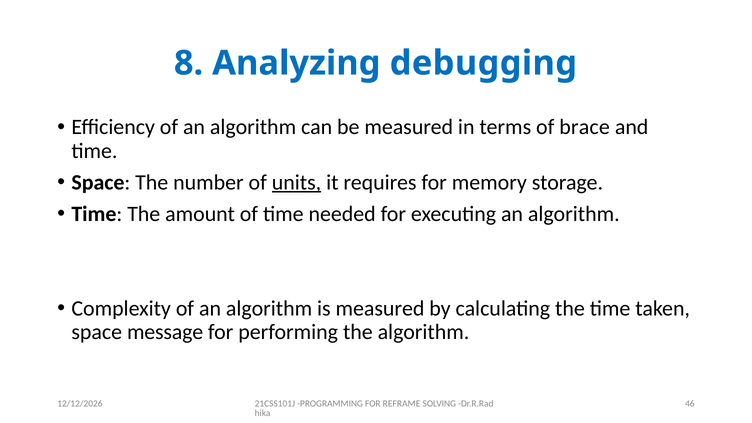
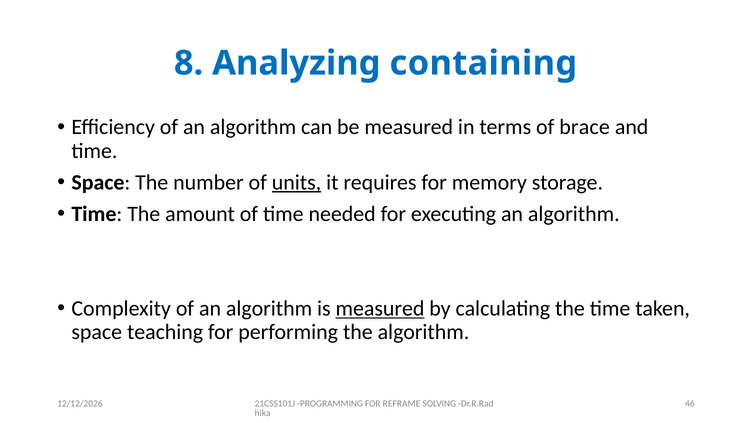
debugging: debugging -> containing
measured at (380, 308) underline: none -> present
message: message -> teaching
